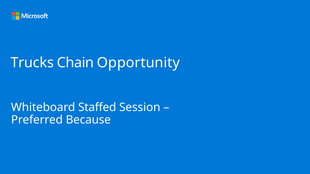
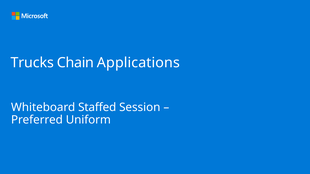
Opportunity: Opportunity -> Applications
Because: Because -> Uniform
